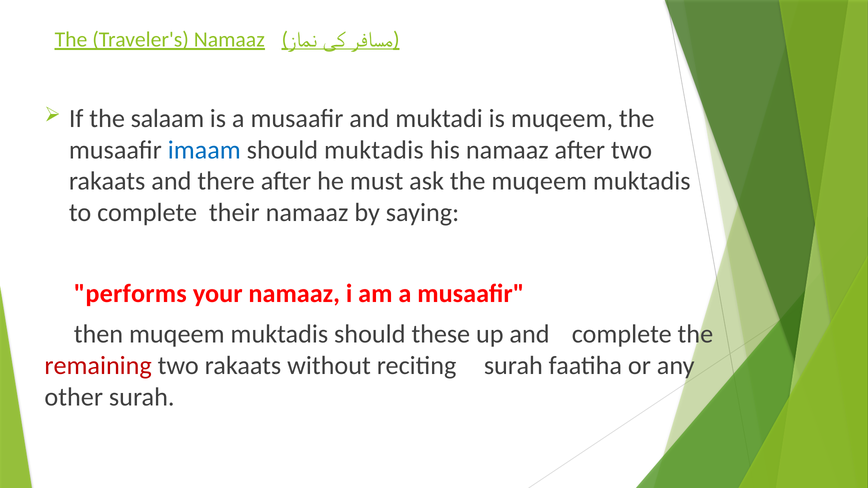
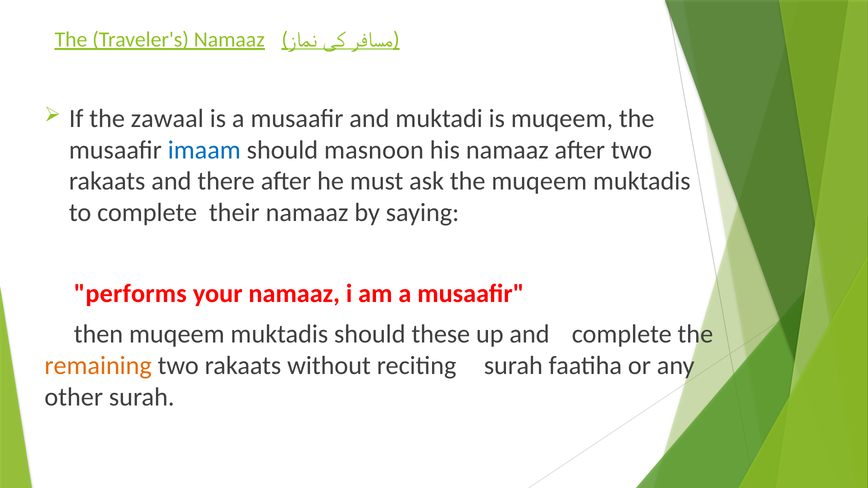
salaam: salaam -> zawaal
should muktadis: muktadis -> masnoon
remaining colour: red -> orange
